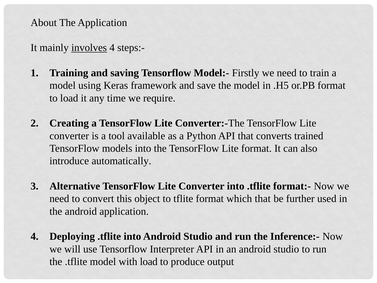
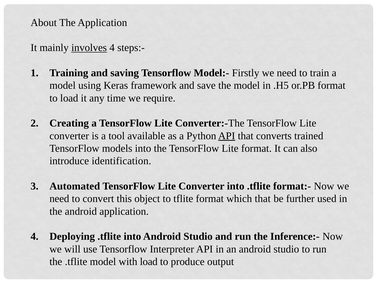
API at (227, 136) underline: none -> present
automatically: automatically -> identification
Alternative: Alternative -> Automated
